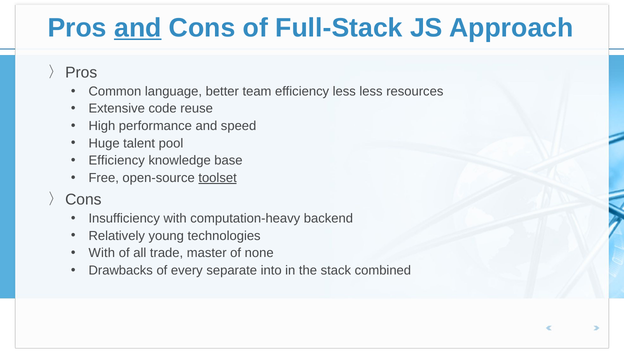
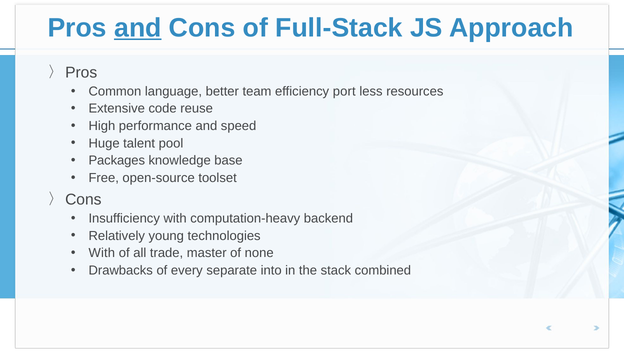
efficiency less: less -> port
Efficiency at (117, 161): Efficiency -> Packages
toolset underline: present -> none
